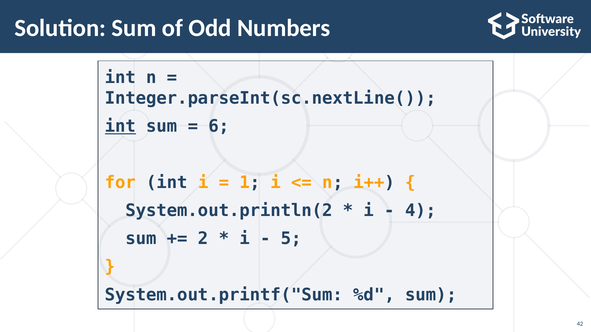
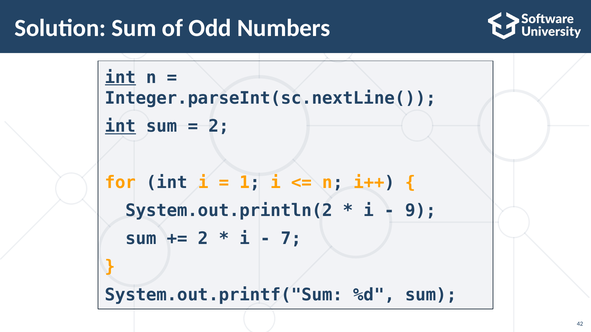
int at (120, 78) underline: none -> present
6 at (219, 126): 6 -> 2
4: 4 -> 9
5: 5 -> 7
